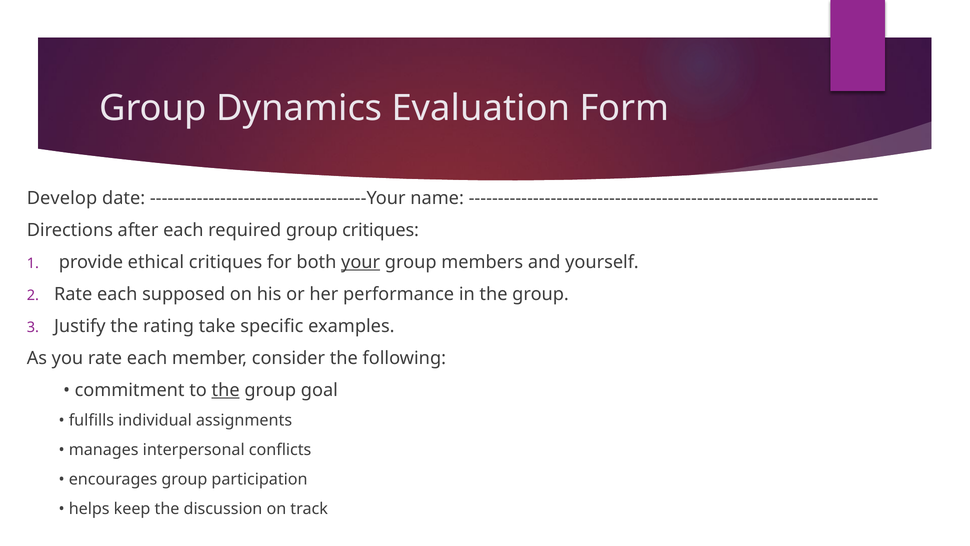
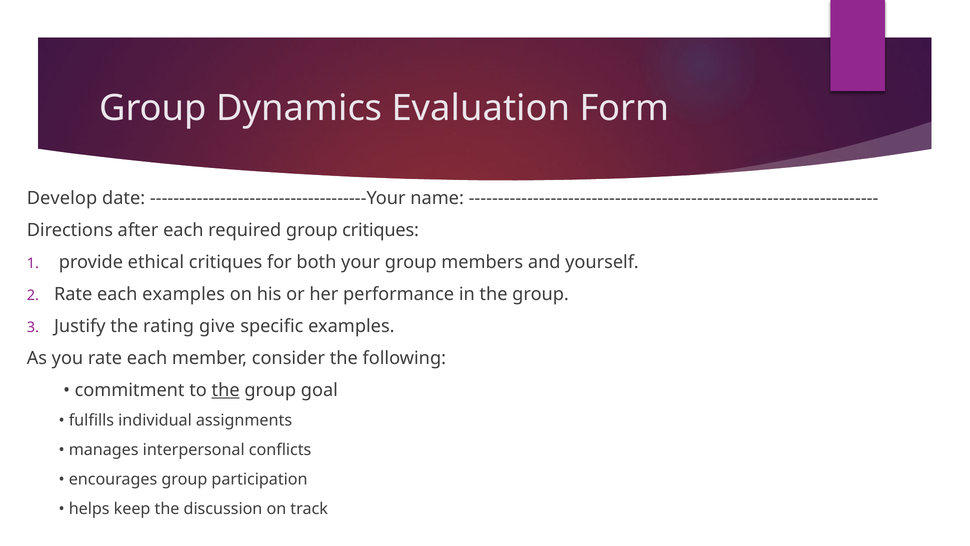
your underline: present -> none
each supposed: supposed -> examples
take: take -> give
